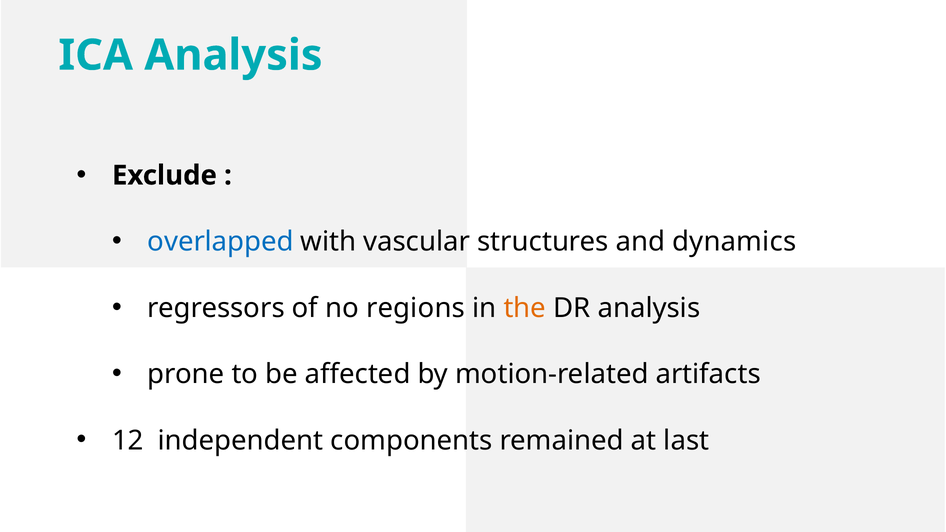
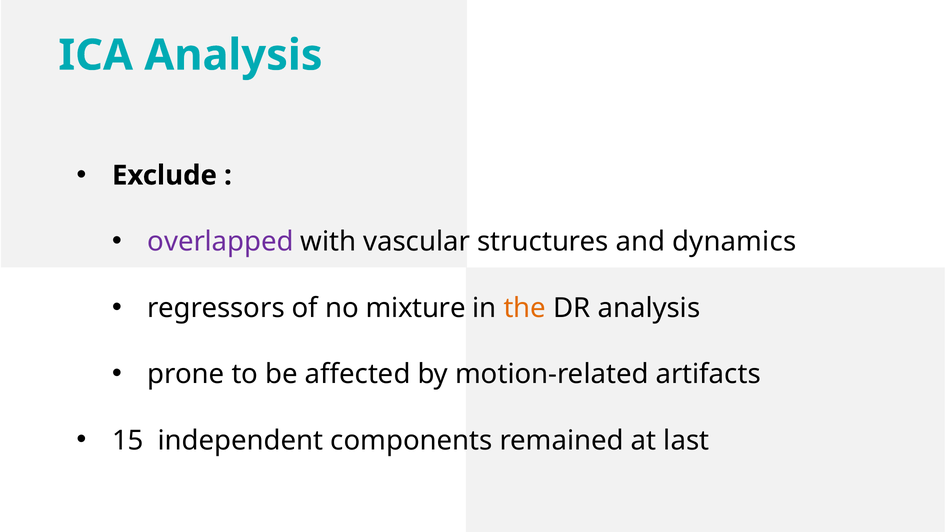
overlapped colour: blue -> purple
regions: regions -> mixture
12: 12 -> 15
